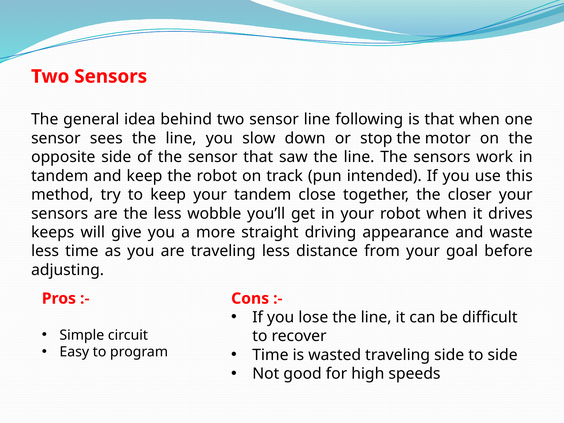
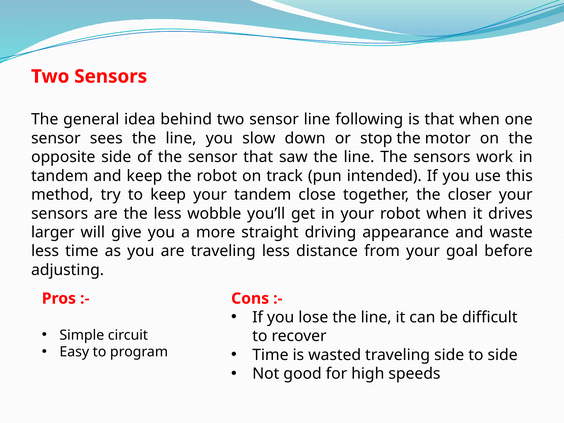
keeps: keeps -> larger
